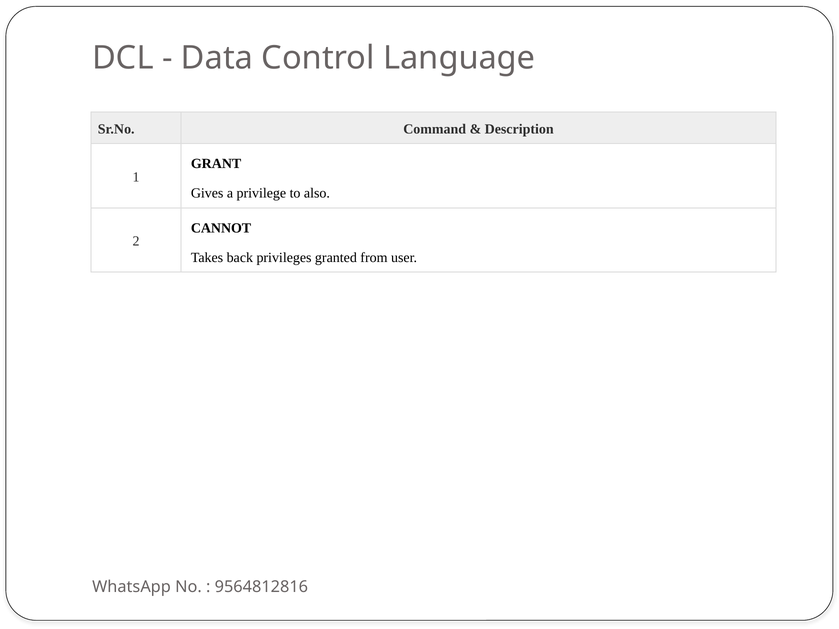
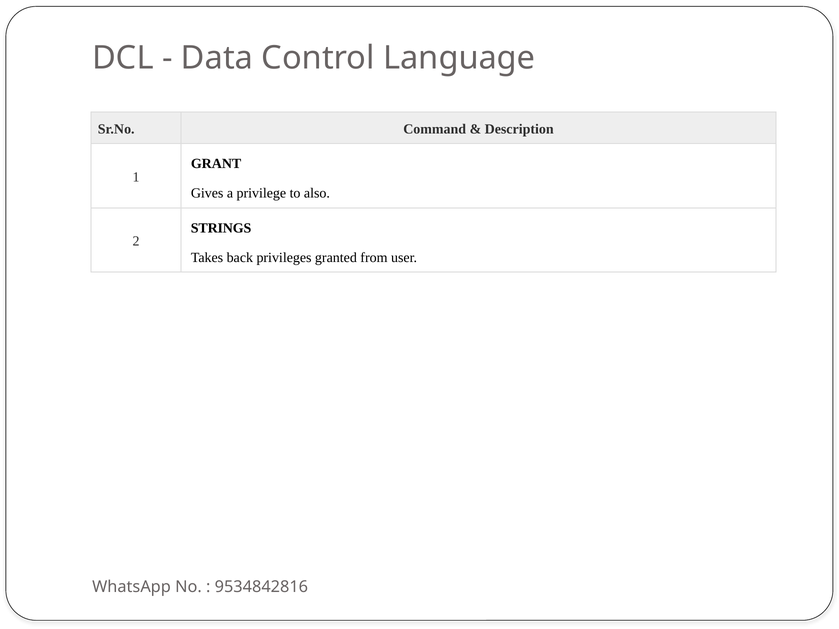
CANNOT: CANNOT -> STRINGS
9564812816: 9564812816 -> 9534842816
